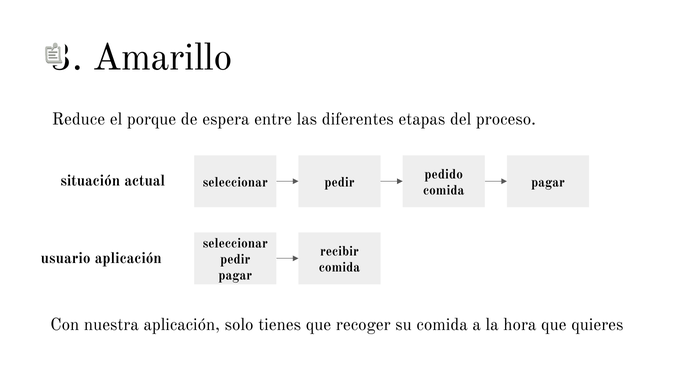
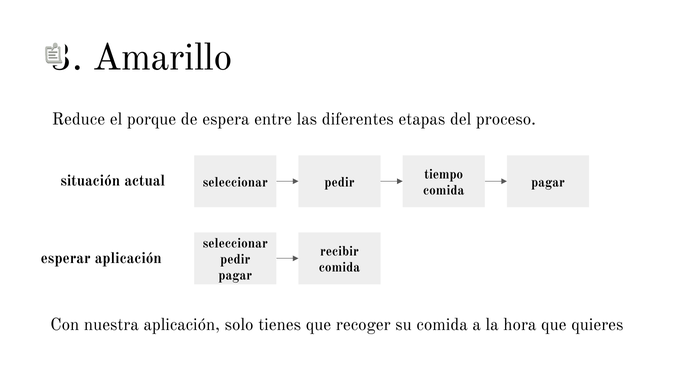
pedido: pedido -> tiempo
usuario: usuario -> esperar
